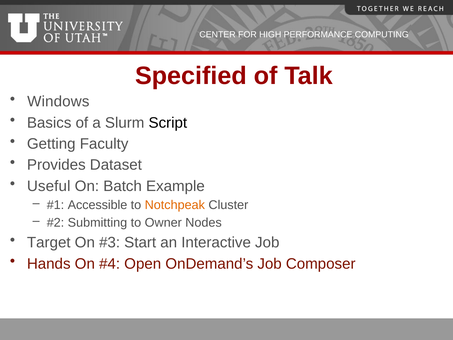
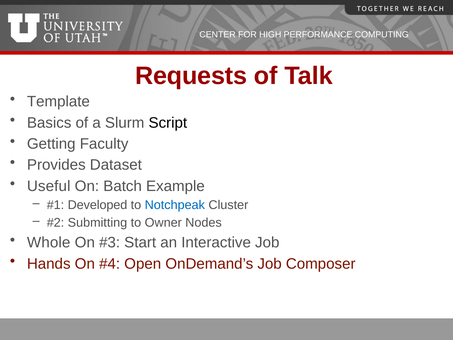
Specified: Specified -> Requests
Windows: Windows -> Template
Accessible: Accessible -> Developed
Notchpeak colour: orange -> blue
Target: Target -> Whole
